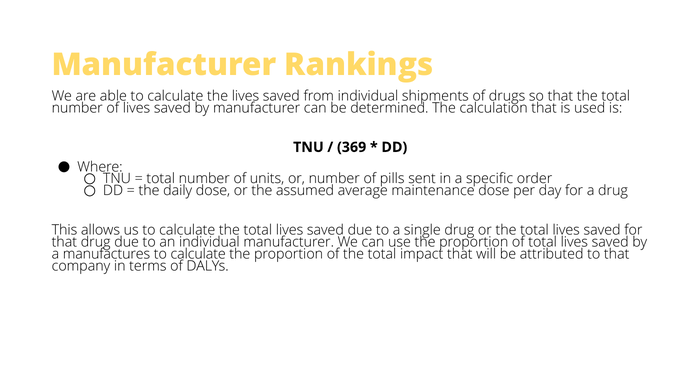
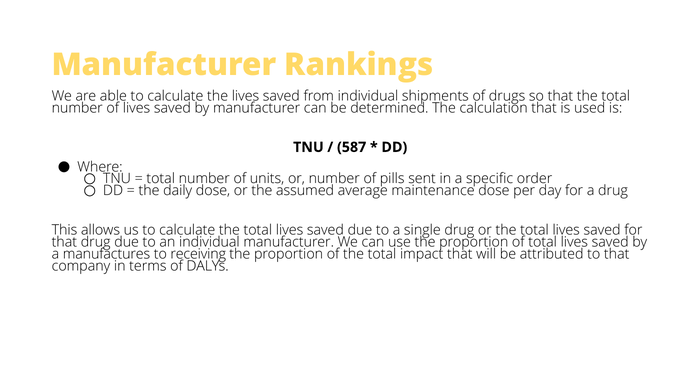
369: 369 -> 587
calculate at (198, 254): calculate -> receiving
